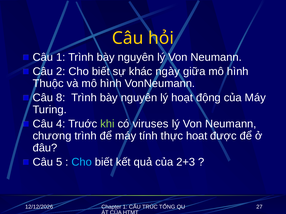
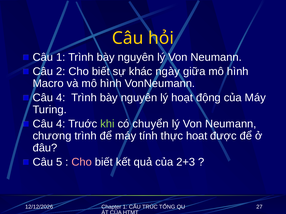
Thuộc: Thuộc -> Macro
8 at (61, 98): 8 -> 4
viruses: viruses -> chuyển
Cho at (82, 162) colour: light blue -> pink
